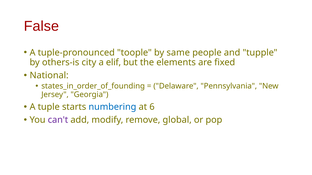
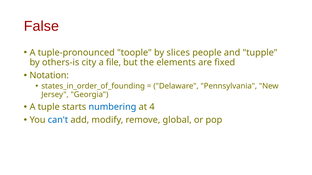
same: same -> slices
elif: elif -> file
National: National -> Notation
6: 6 -> 4
can't colour: purple -> blue
